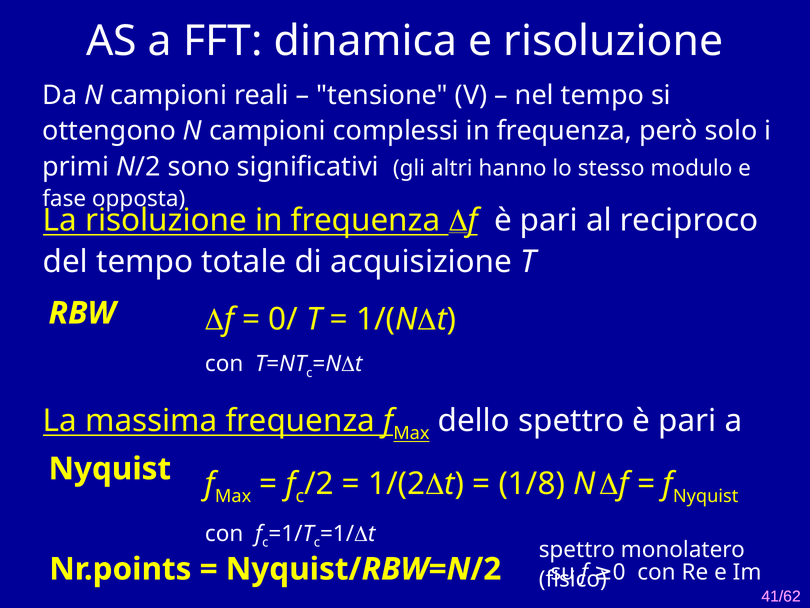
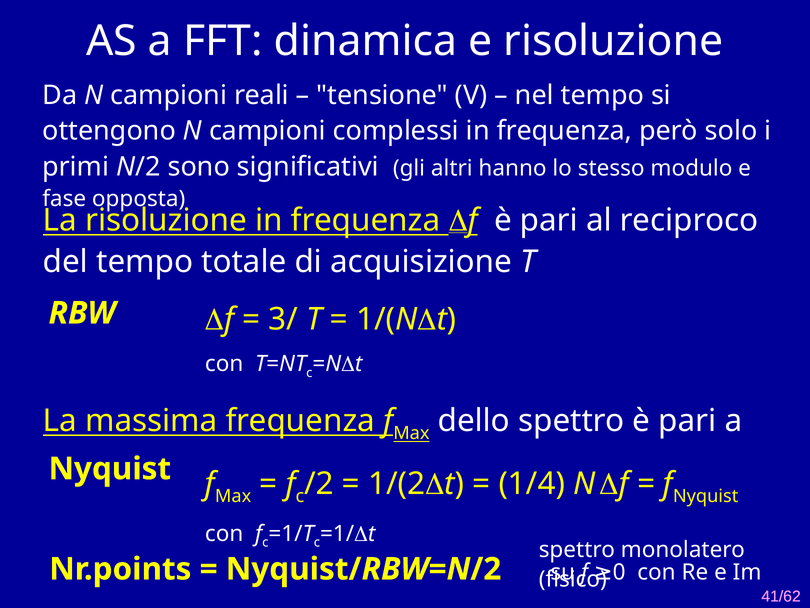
0/: 0/ -> 3/
1/8: 1/8 -> 1/4
